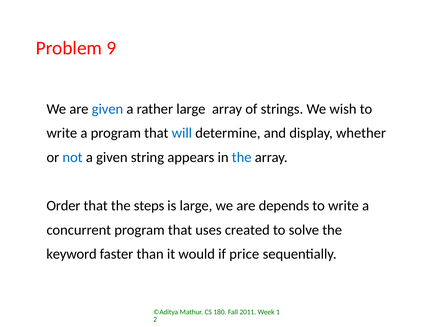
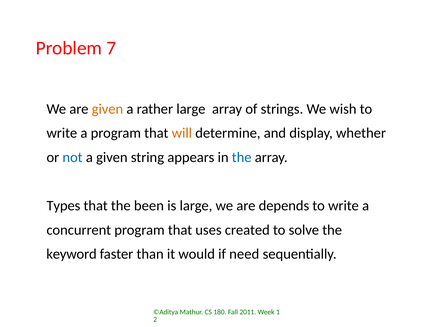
9: 9 -> 7
given at (107, 109) colour: blue -> orange
will colour: blue -> orange
Order: Order -> Types
steps: steps -> been
price: price -> need
